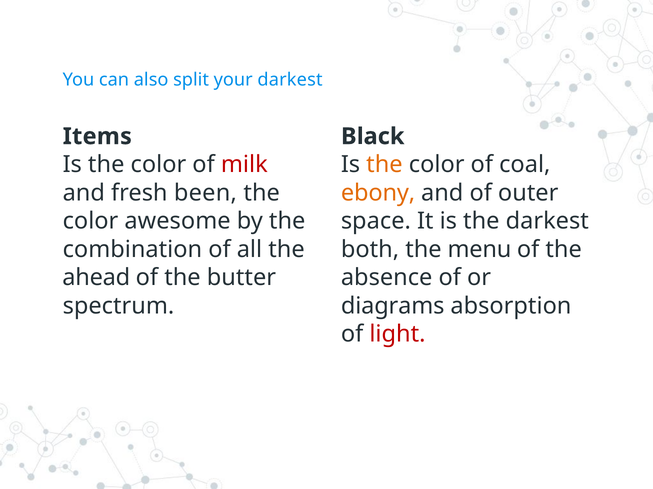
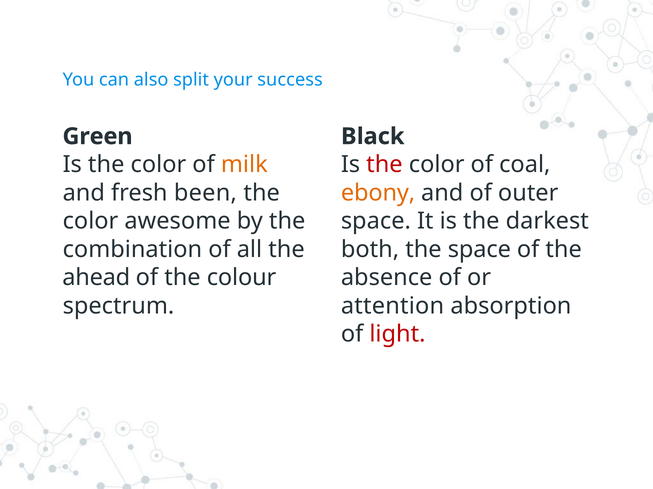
your darkest: darkest -> success
Items: Items -> Green
milk colour: red -> orange
the at (384, 165) colour: orange -> red
the menu: menu -> space
butter: butter -> colour
diagrams: diagrams -> attention
